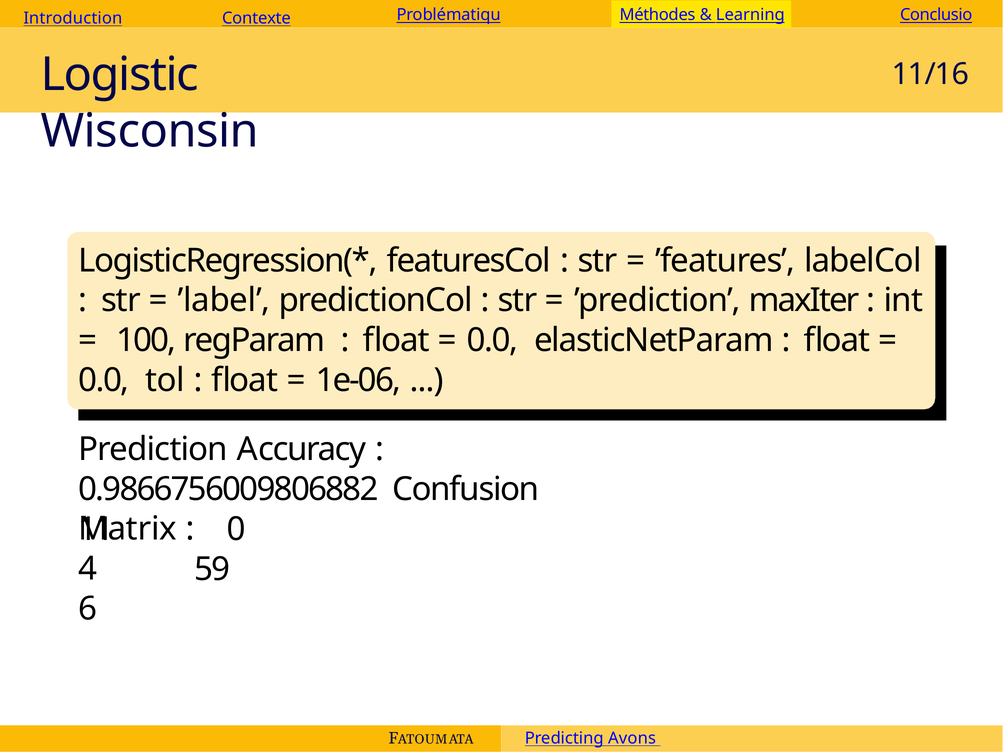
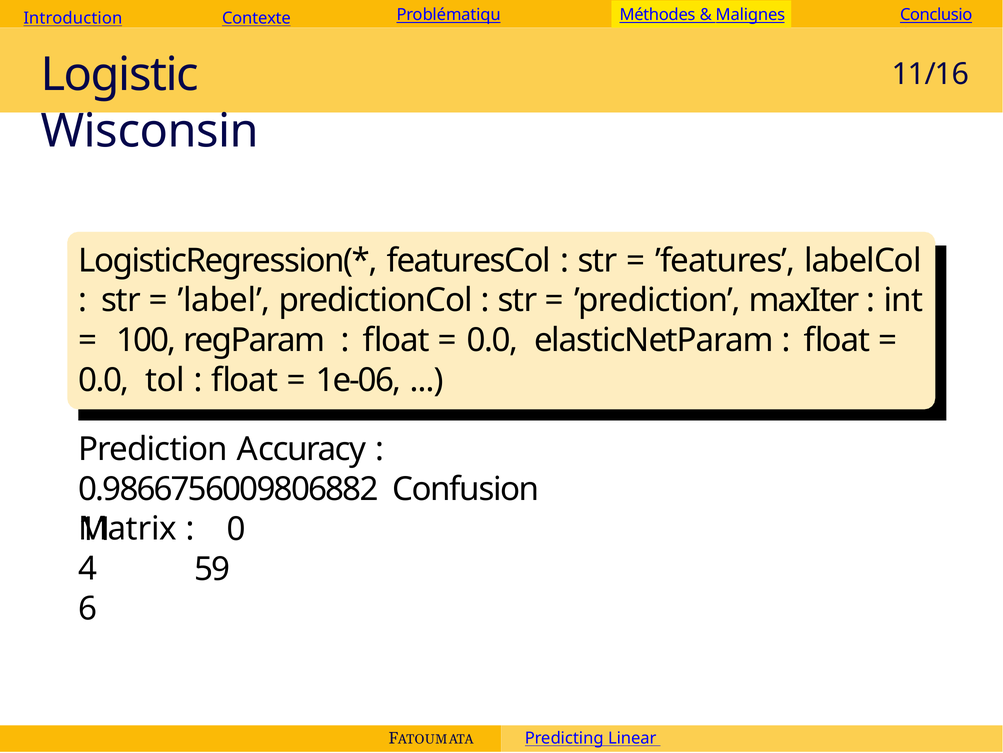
Learning: Learning -> Malignes
Avons: Avons -> Linear
